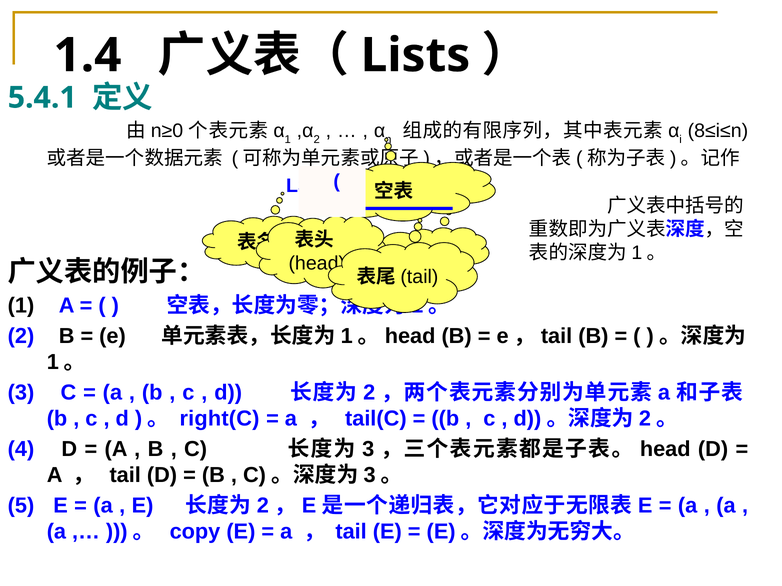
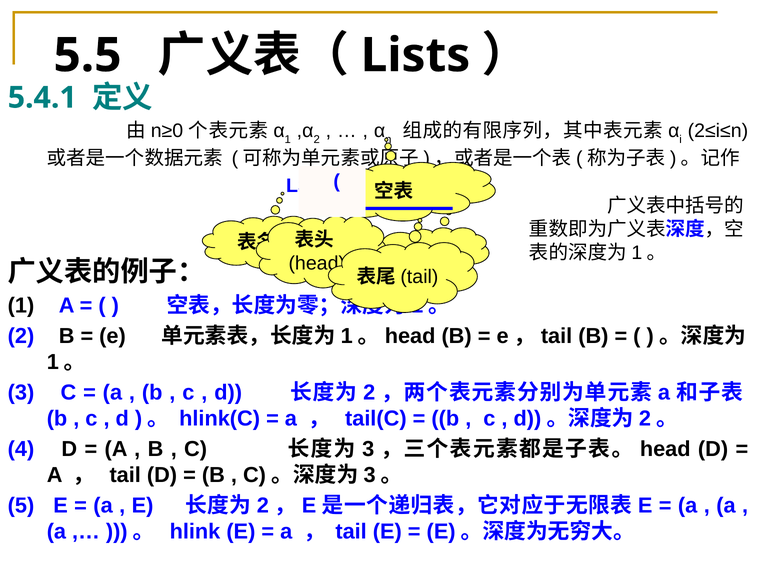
1.4: 1.4 -> 5.5
8≤i≤n: 8≤i≤n -> 2≤i≤n
right(C: right(C -> hlink(C
copy: copy -> hlink
